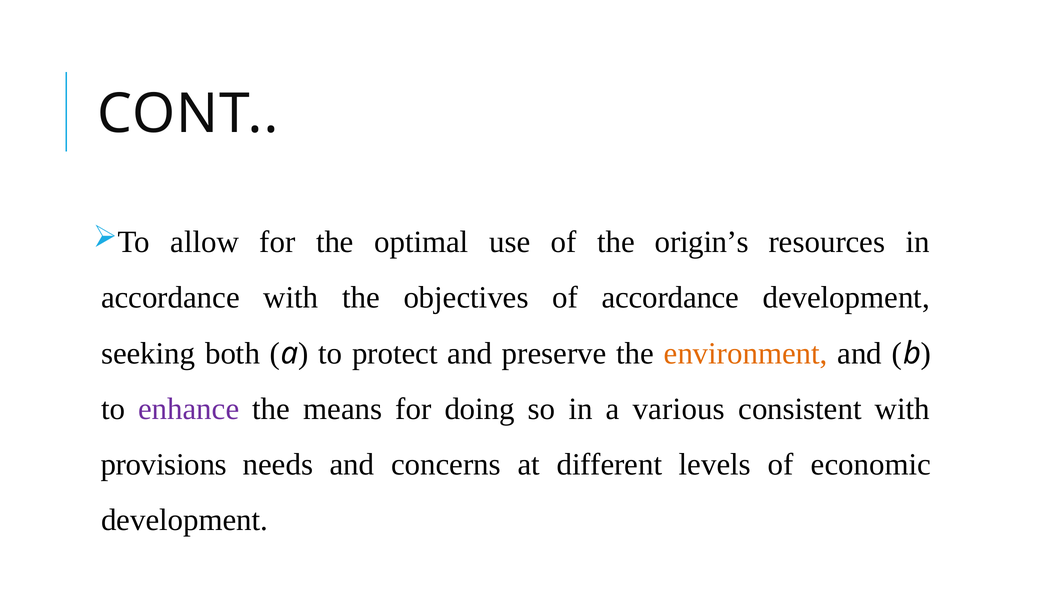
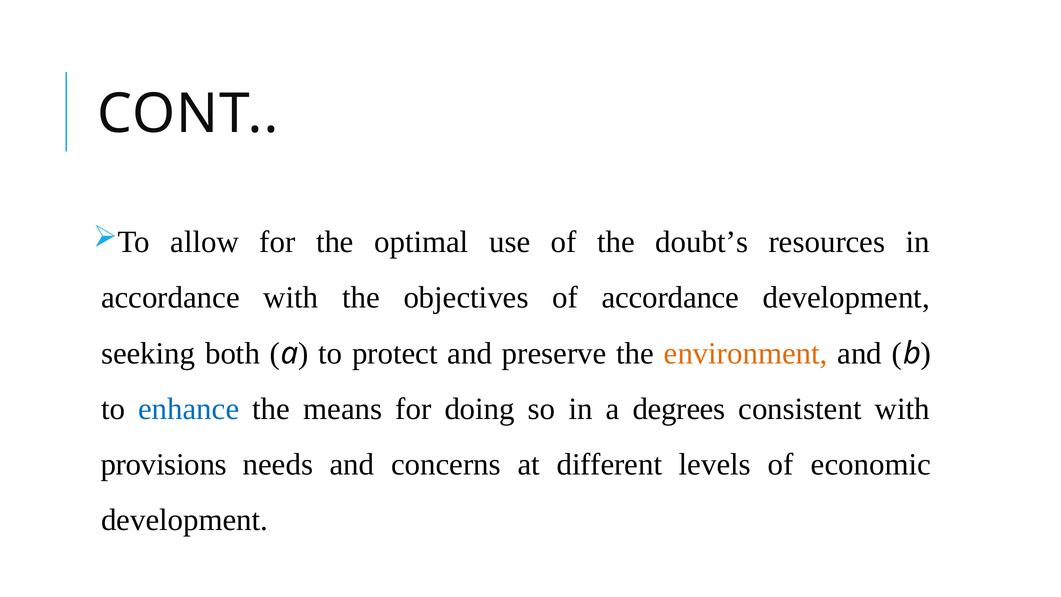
origin’s: origin’s -> doubt’s
enhance colour: purple -> blue
various: various -> degrees
